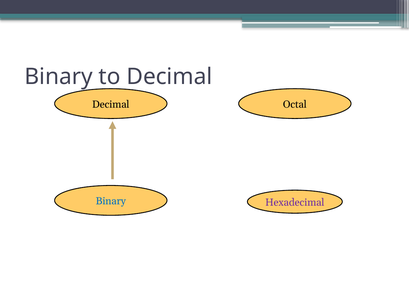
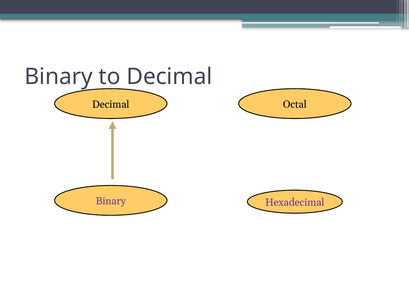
Binary at (111, 201) colour: blue -> purple
